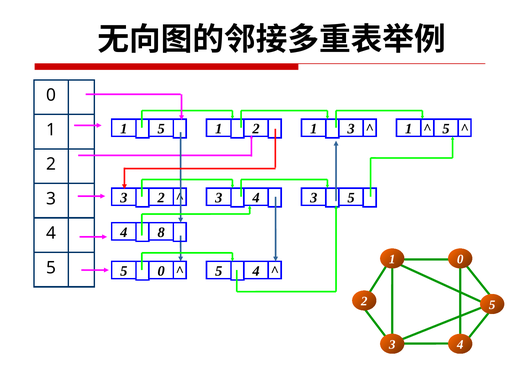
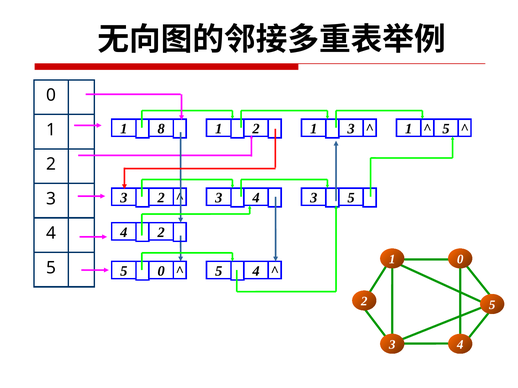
1 5: 5 -> 8
4 8: 8 -> 2
